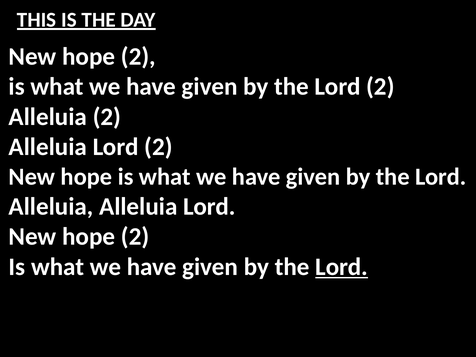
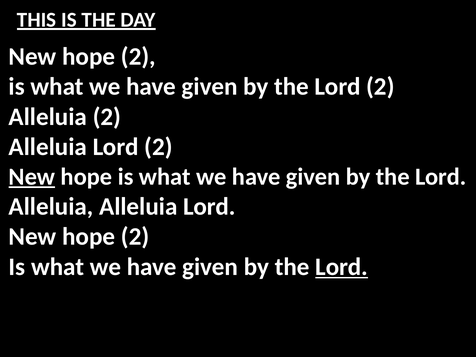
New at (32, 177) underline: none -> present
